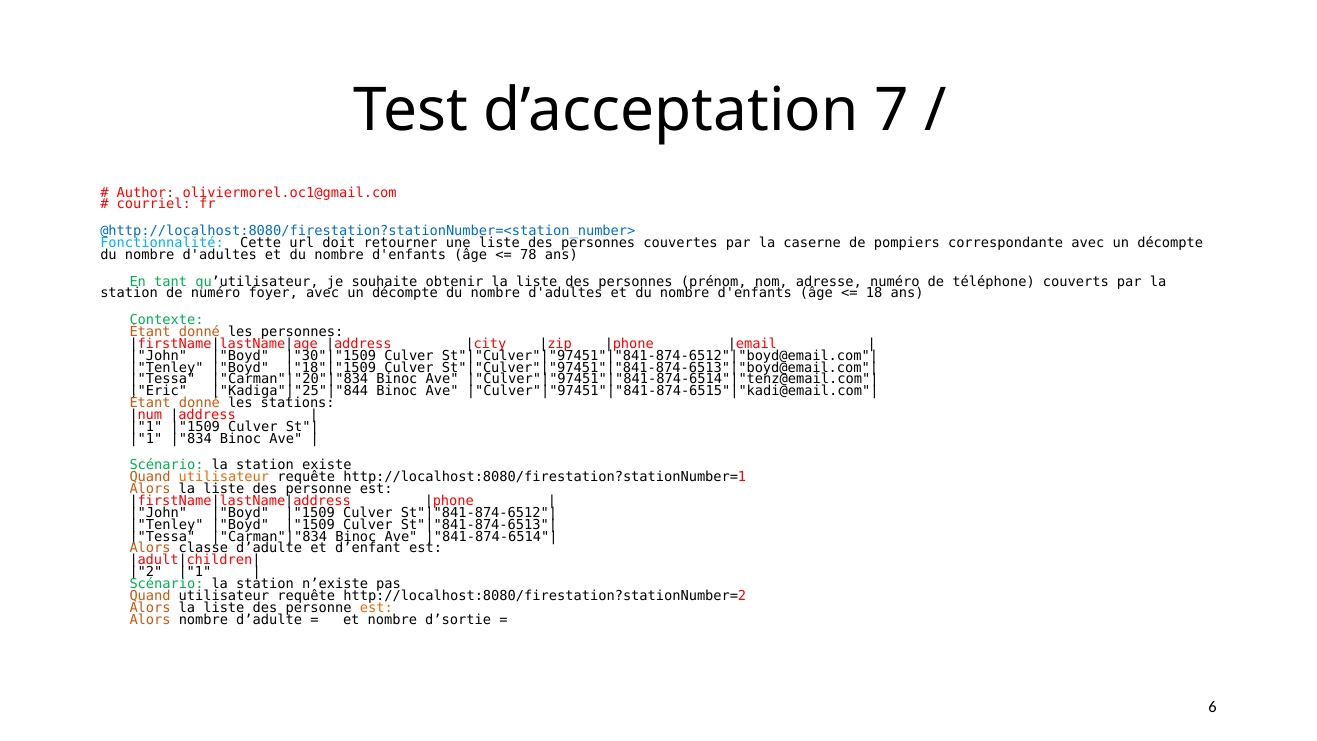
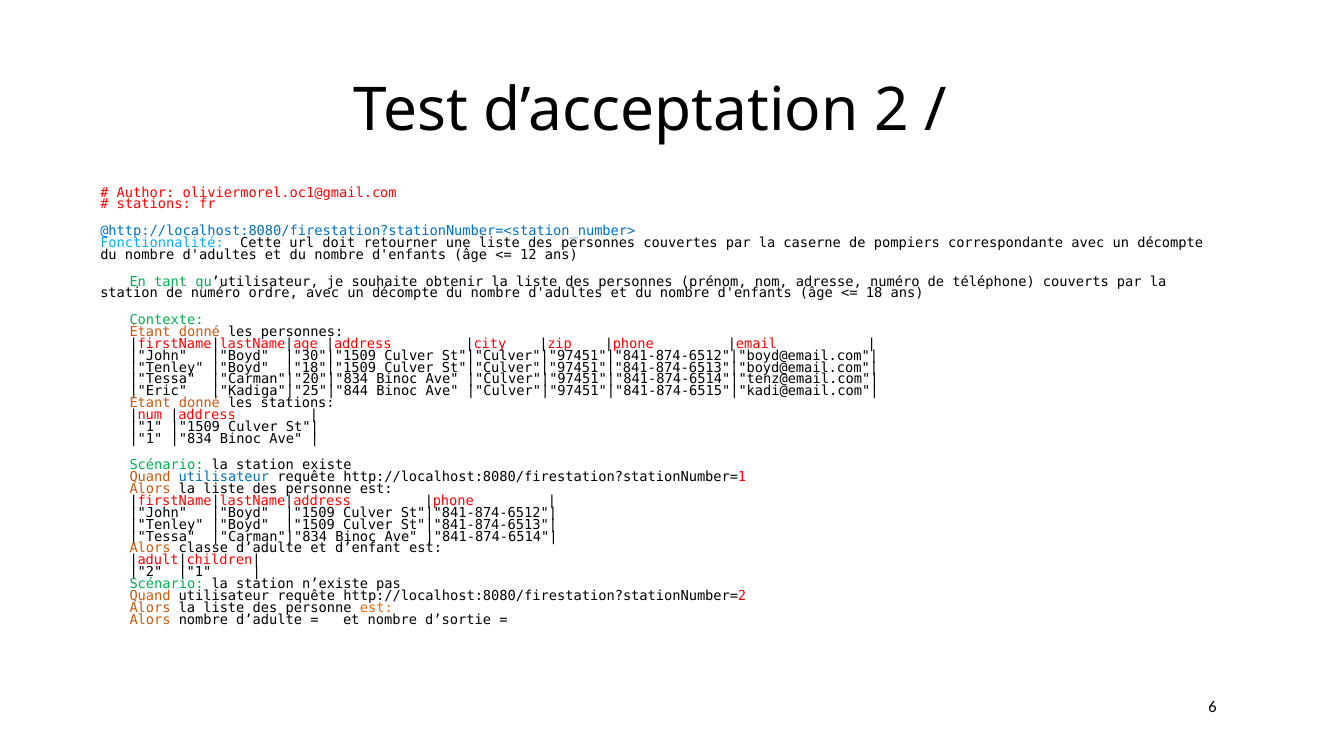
7: 7 -> 2
courriel at (154, 204): courriel -> stations
78: 78 -> 12
foyer: foyer -> ordre
utilisateur at (224, 477) colour: orange -> blue
